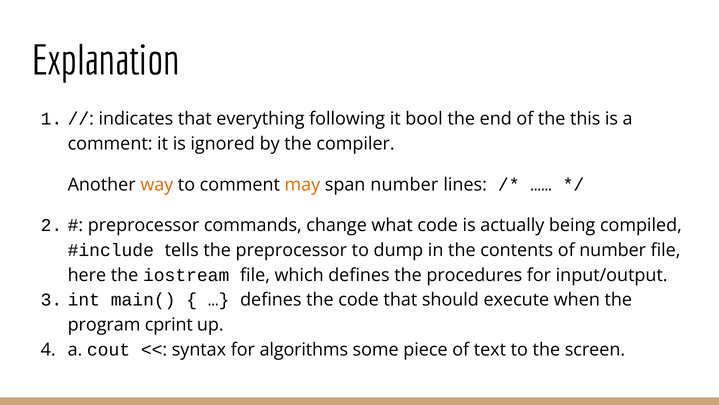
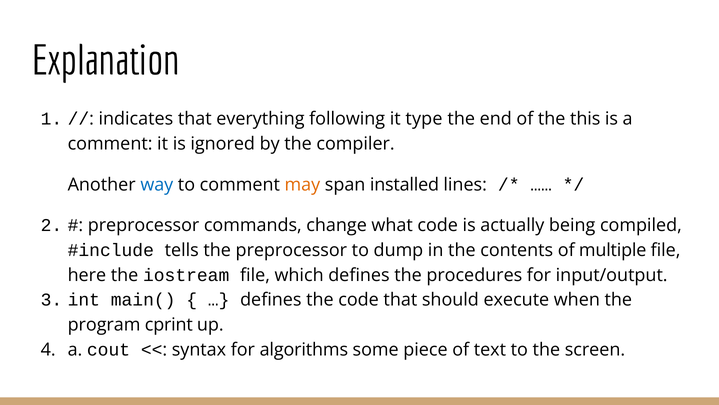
bool: bool -> type
way colour: orange -> blue
span number: number -> installed
of number: number -> multiple
